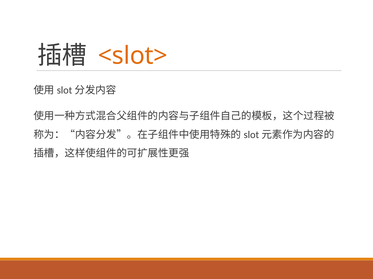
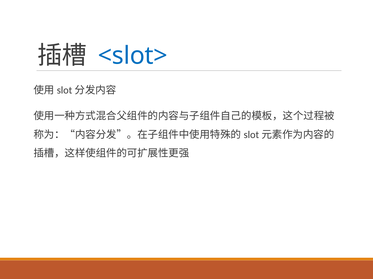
<slot> colour: orange -> blue
